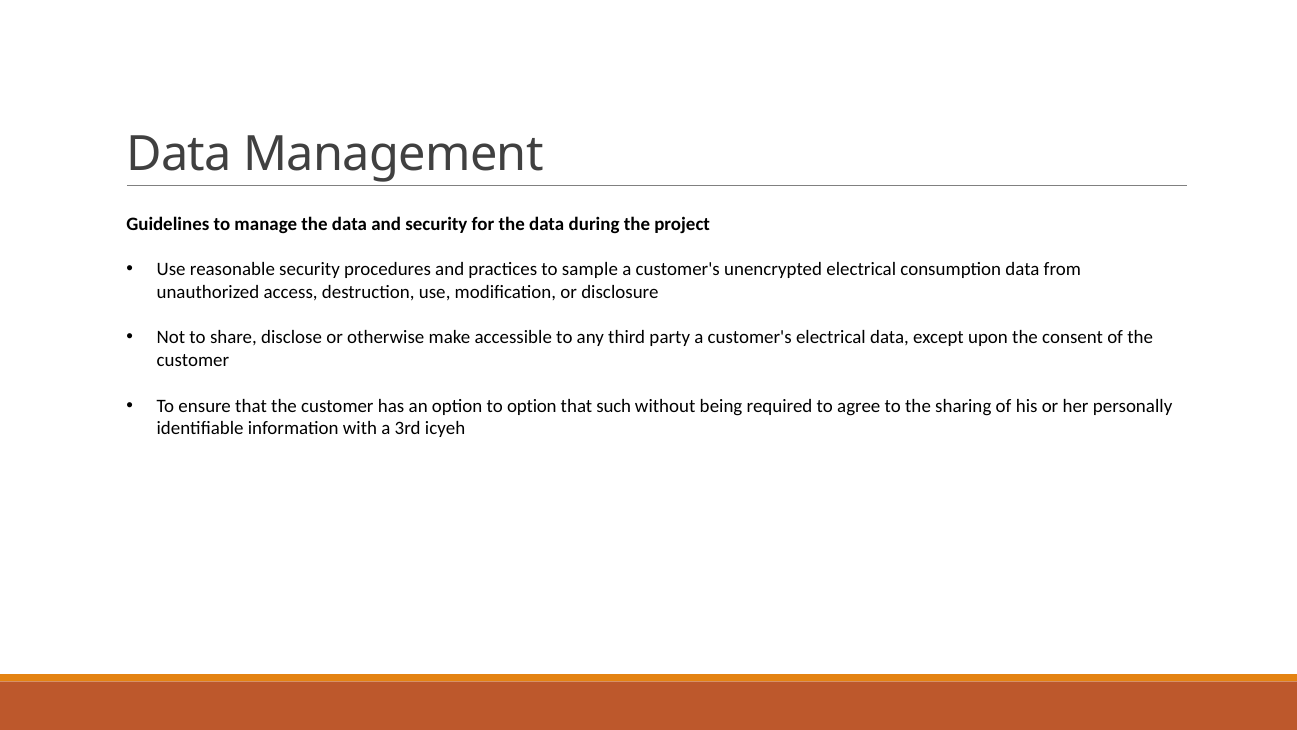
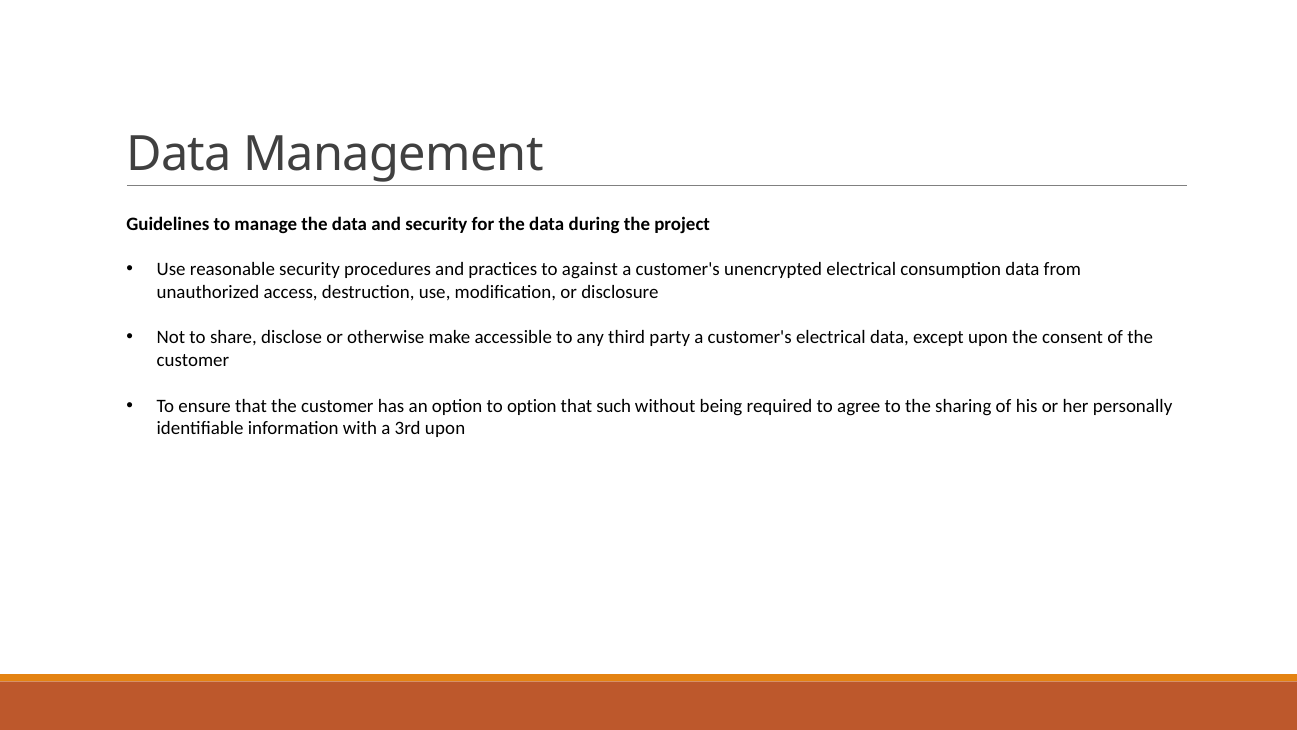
sample: sample -> against
3rd icyeh: icyeh -> upon
